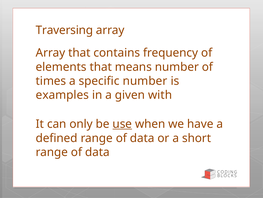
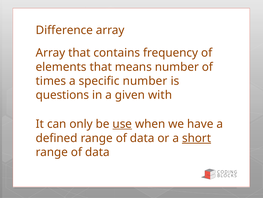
Traversing: Traversing -> Difference
examples: examples -> questions
short underline: none -> present
